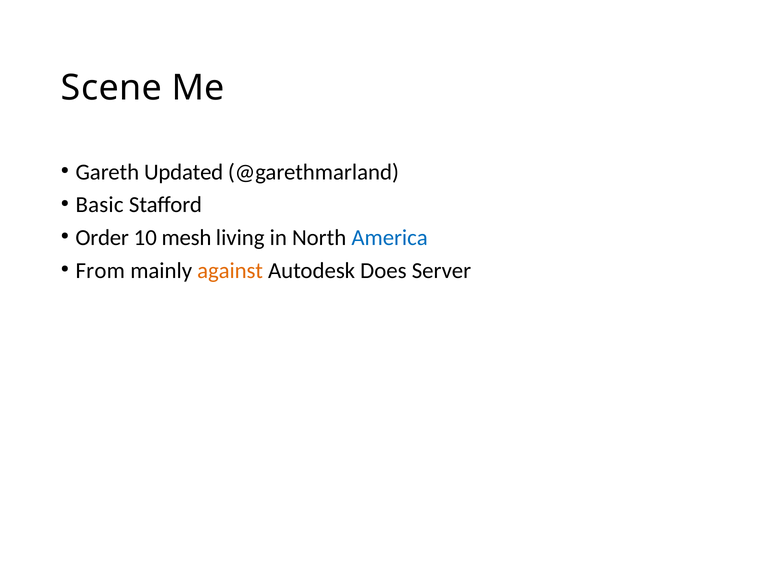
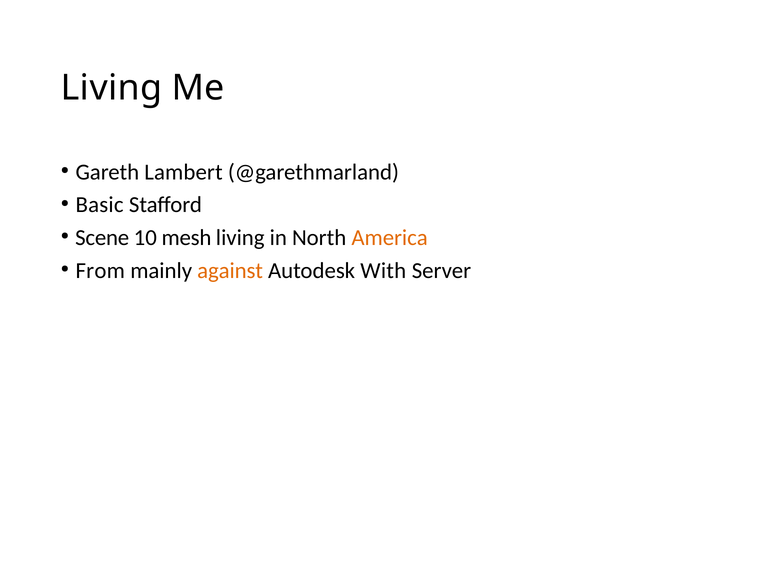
Scene at (111, 88): Scene -> Living
Updated: Updated -> Lambert
Order: Order -> Scene
America colour: blue -> orange
Does: Does -> With
